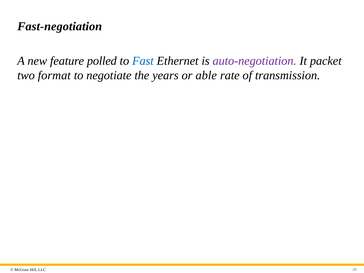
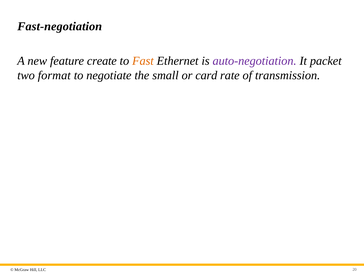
polled: polled -> create
Fast colour: blue -> orange
years: years -> small
able: able -> card
